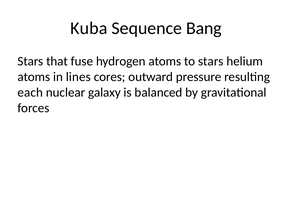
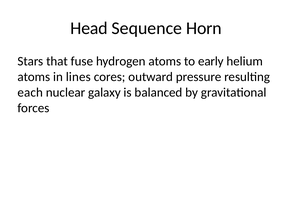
Kuba: Kuba -> Head
Bang: Bang -> Horn
to stars: stars -> early
